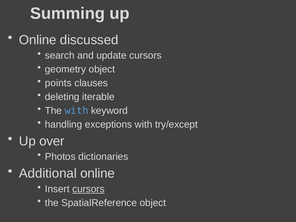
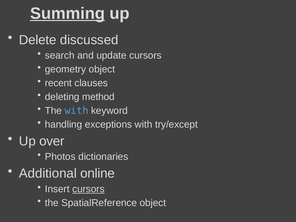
Summing underline: none -> present
Online at (38, 40): Online -> Delete
points: points -> recent
iterable: iterable -> method
